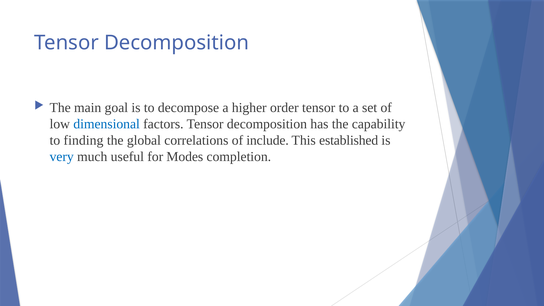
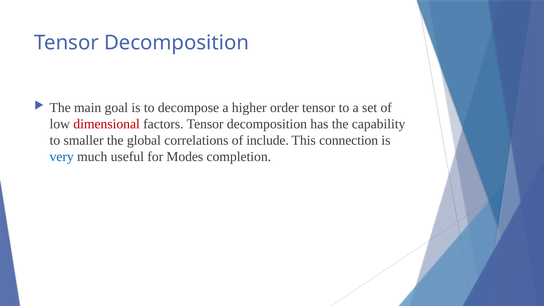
dimensional colour: blue -> red
finding: finding -> smaller
established: established -> connection
